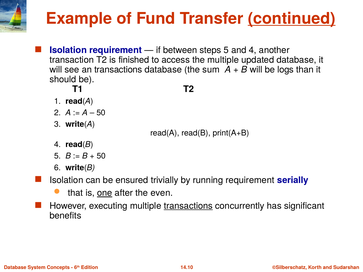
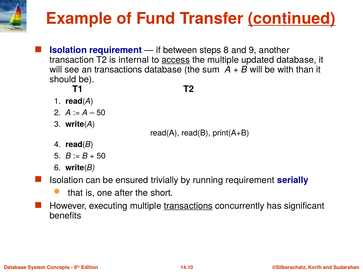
steps 5: 5 -> 8
and 4: 4 -> 9
finished: finished -> internal
access underline: none -> present
logs: logs -> with
one underline: present -> none
even: even -> short
